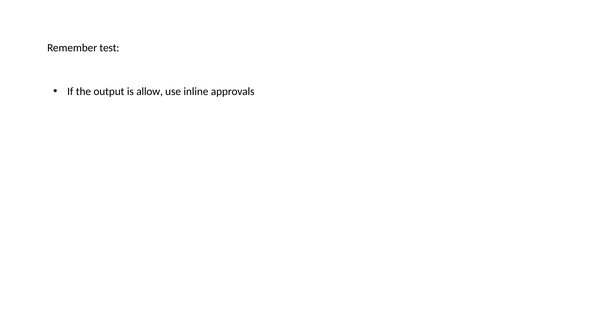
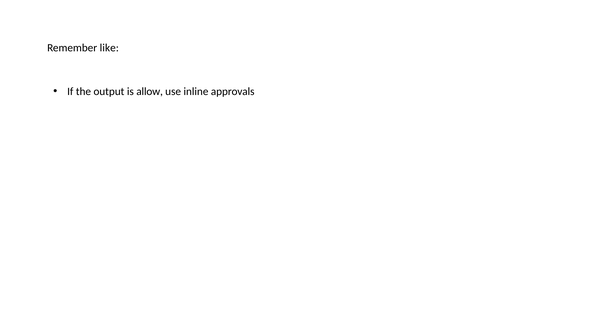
test: test -> like
